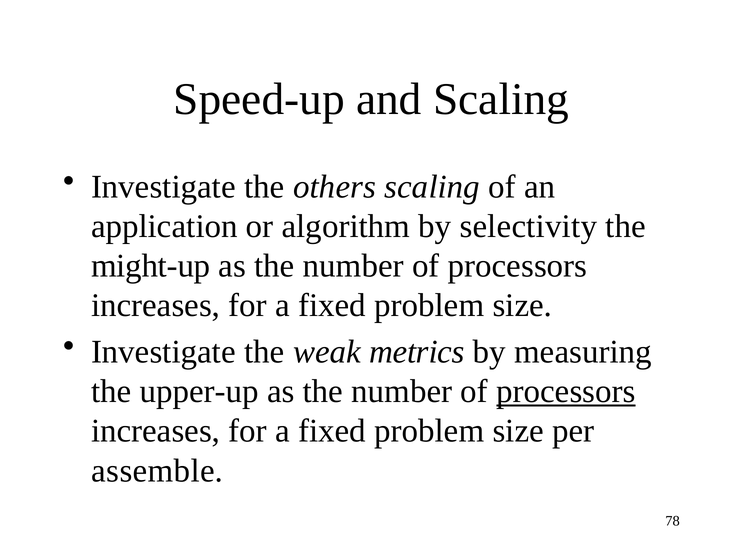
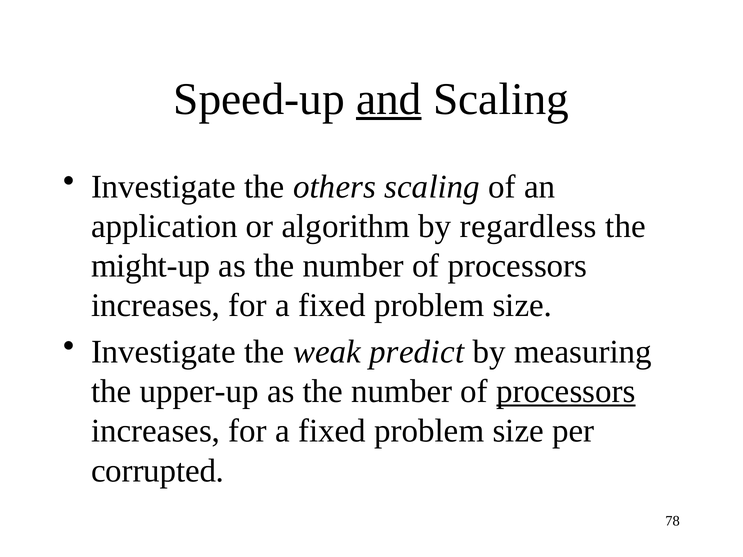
and underline: none -> present
selectivity: selectivity -> regardless
metrics: metrics -> predict
assemble: assemble -> corrupted
